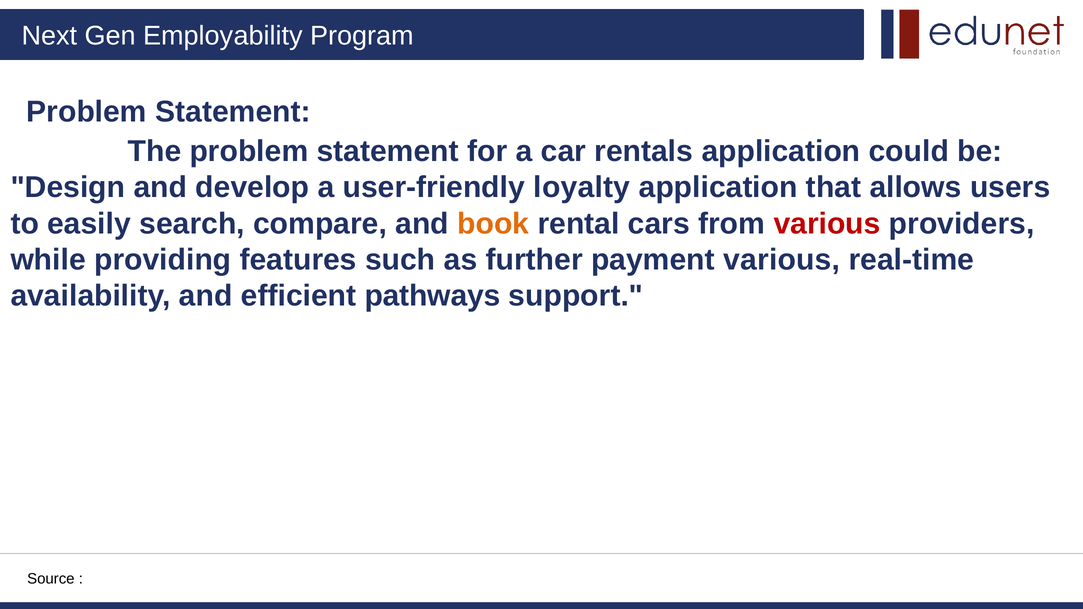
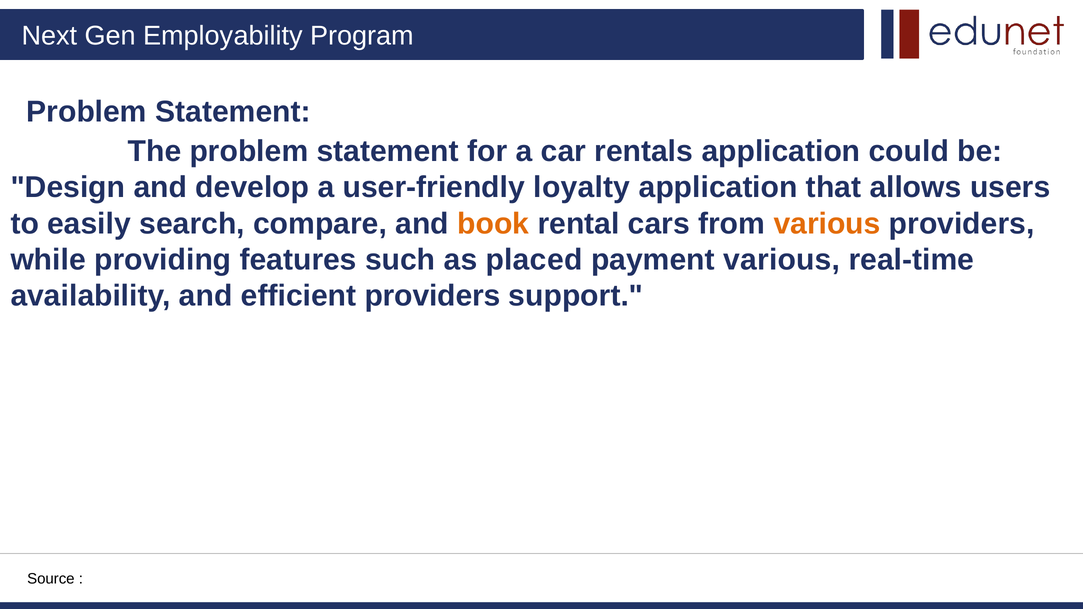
various at (827, 224) colour: red -> orange
further: further -> placed
efficient pathways: pathways -> providers
